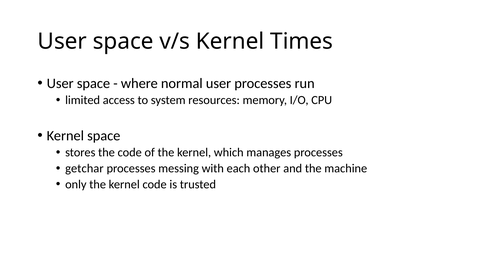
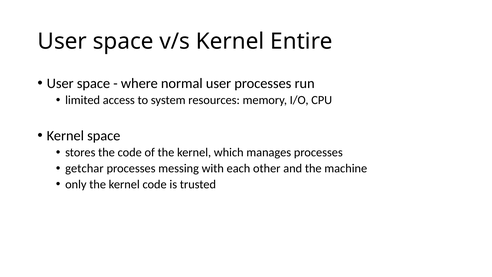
Times: Times -> Entire
